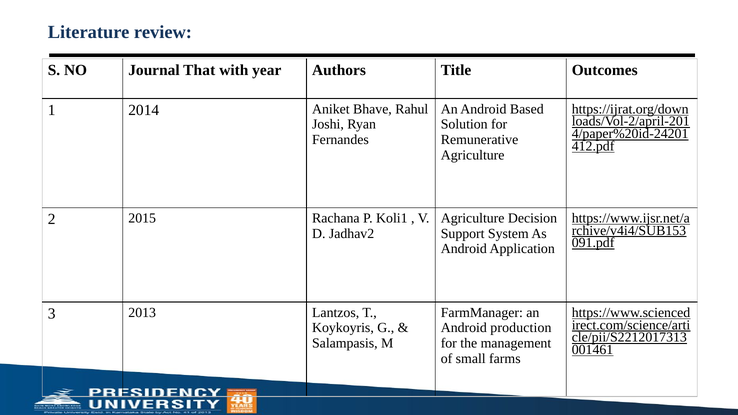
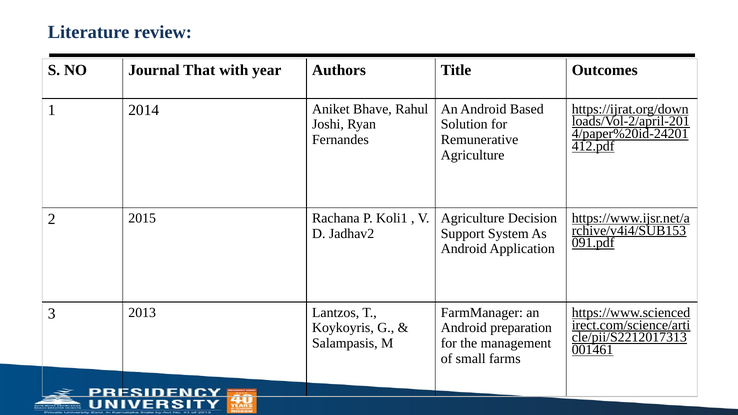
production: production -> preparation
